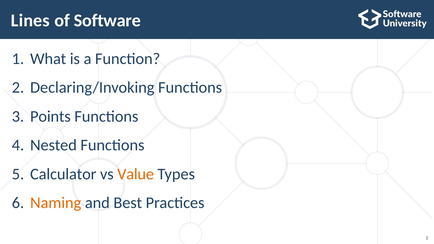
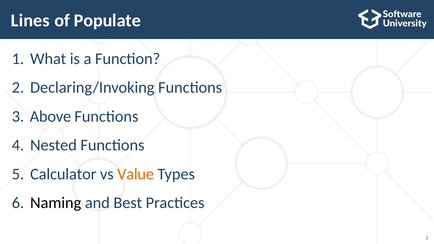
Software: Software -> Populate
Points: Points -> Above
Naming colour: orange -> black
